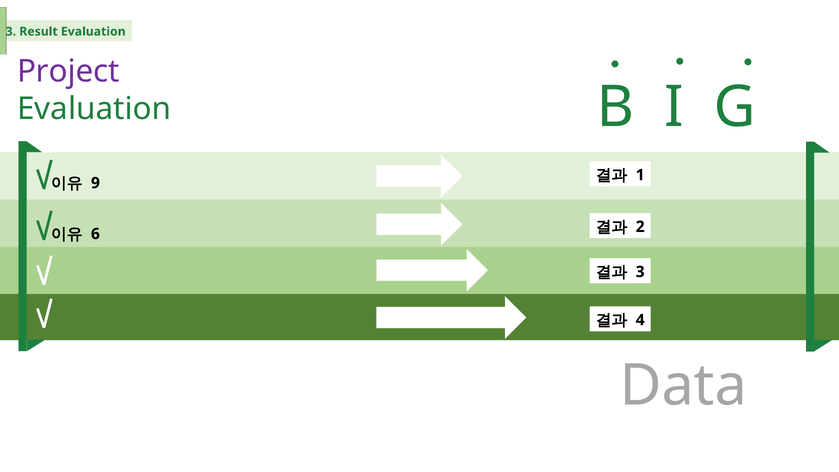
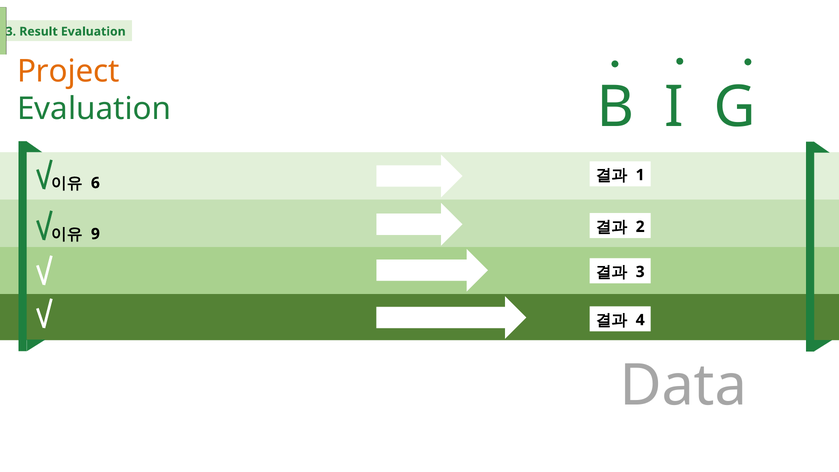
Project colour: purple -> orange
9: 9 -> 6
6: 6 -> 9
